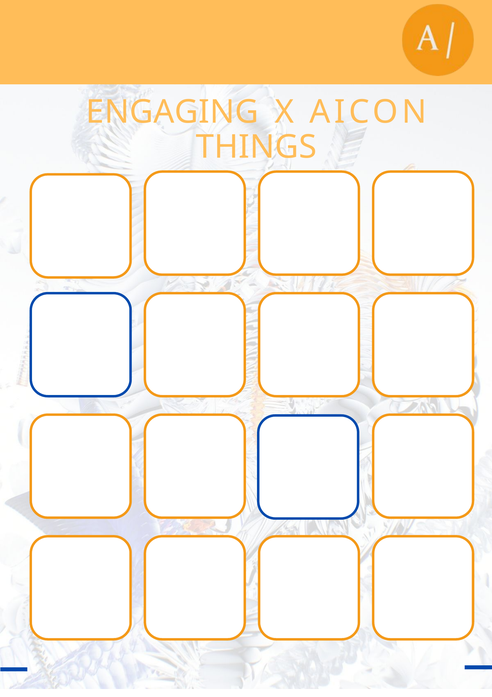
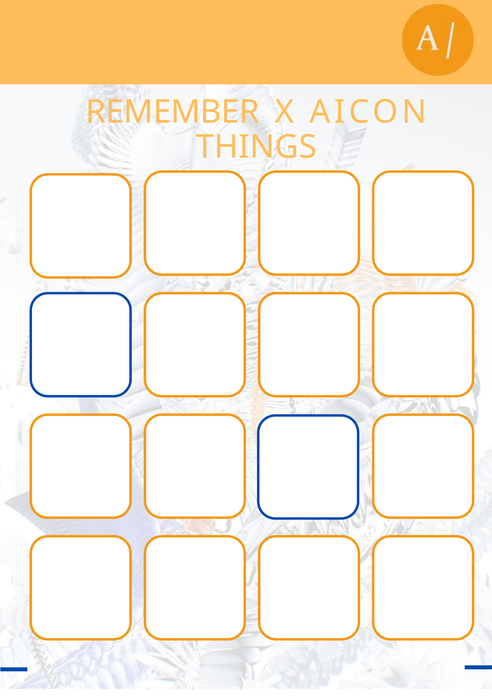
ENGAGING: ENGAGING -> REMEMBER
